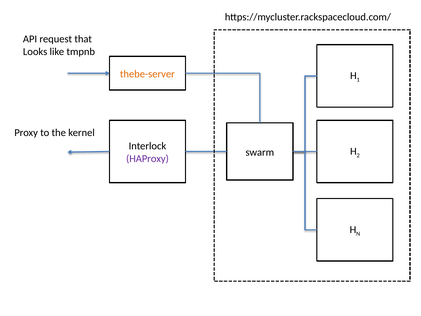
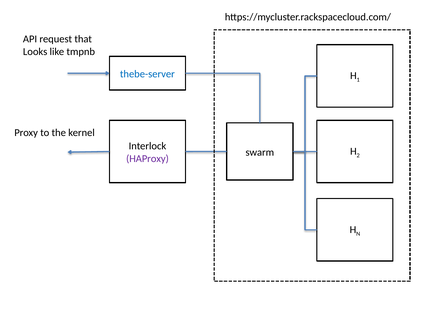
thebe-server colour: orange -> blue
